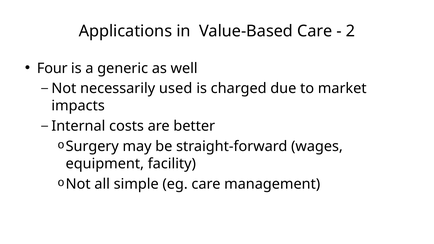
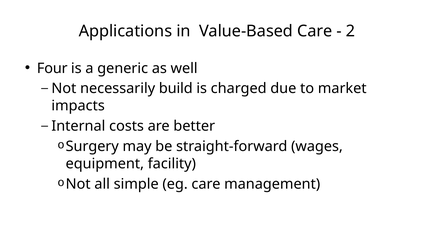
used: used -> build
